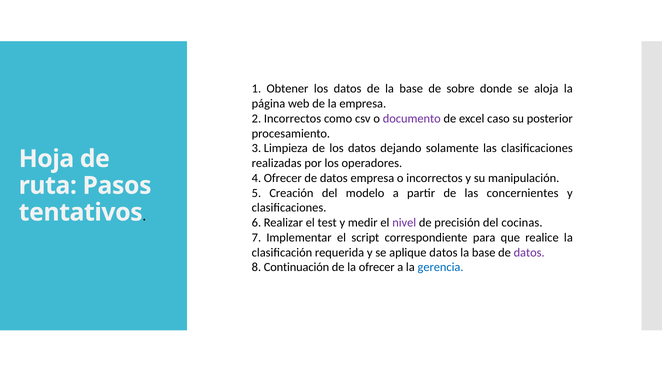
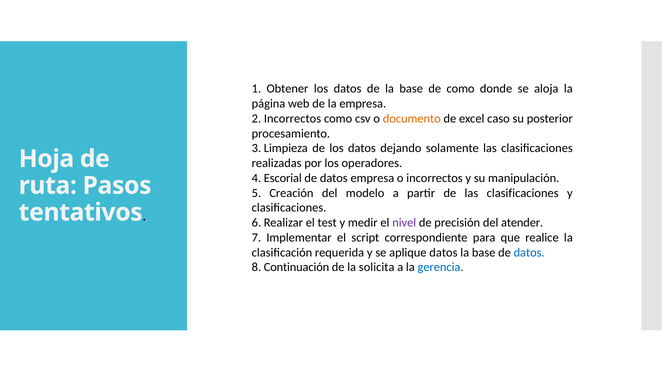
de sobre: sobre -> como
documento colour: purple -> orange
Ofrecer at (283, 178): Ofrecer -> Escorial
de las concernientes: concernientes -> clasificaciones
cocinas: cocinas -> atender
datos at (529, 253) colour: purple -> blue
la ofrecer: ofrecer -> solicita
